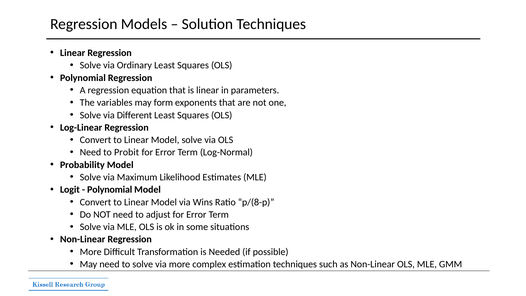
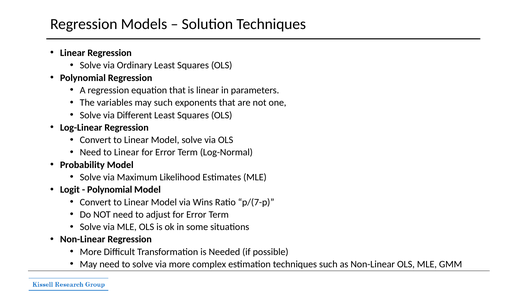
may form: form -> such
Need to Probit: Probit -> Linear
p/(8-p: p/(8-p -> p/(7-p
